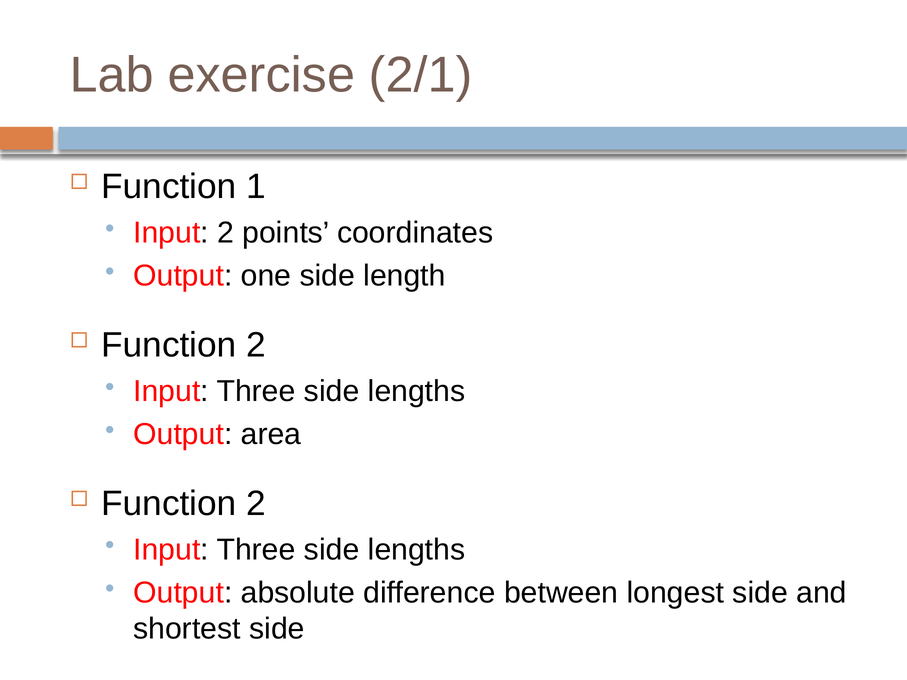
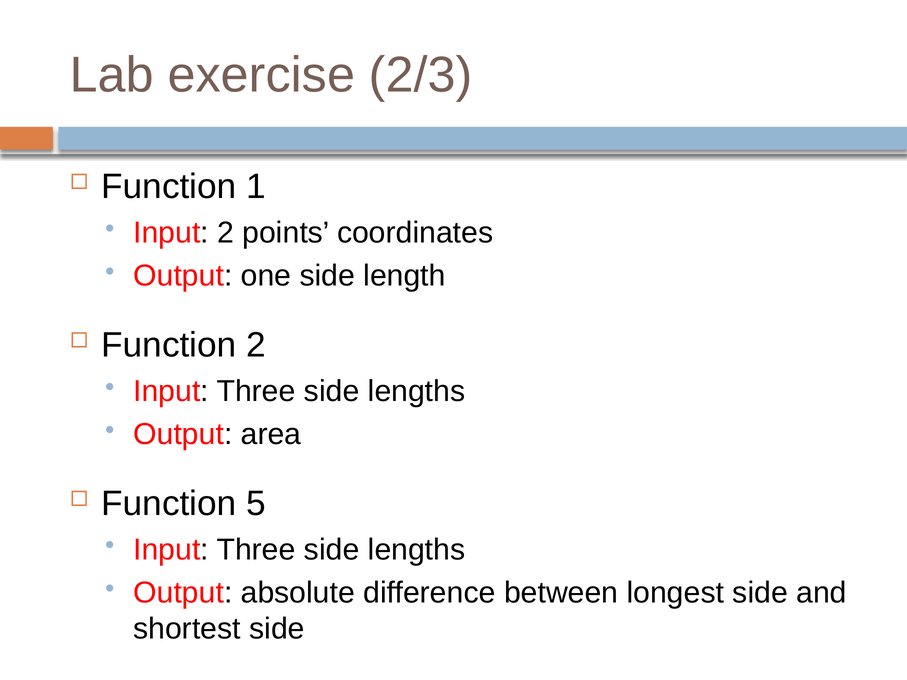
2/1: 2/1 -> 2/3
2 at (256, 504): 2 -> 5
